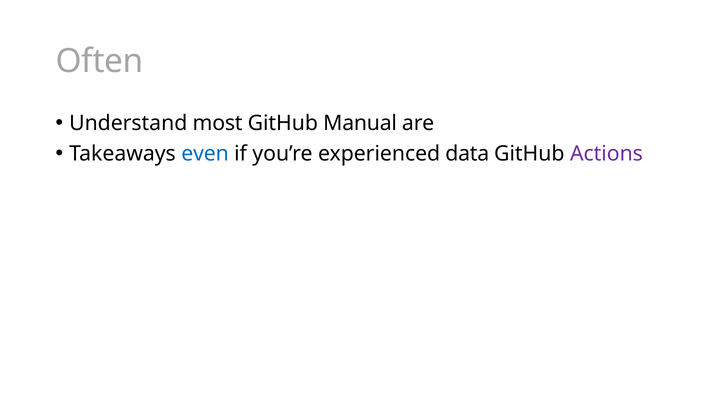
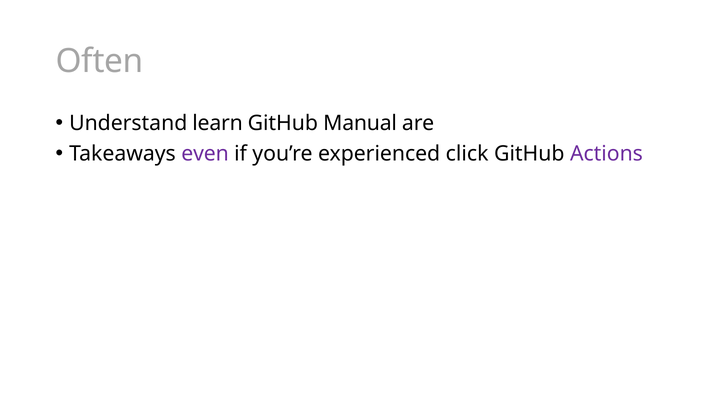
most: most -> learn
even colour: blue -> purple
data: data -> click
